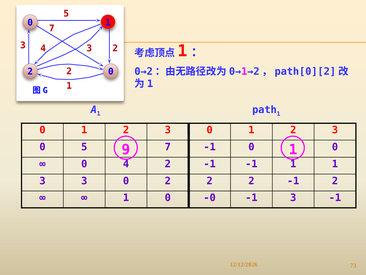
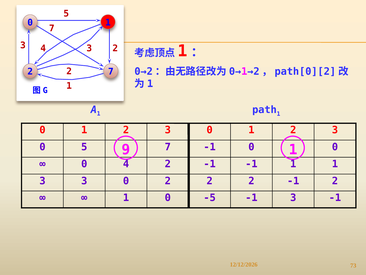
0 at (111, 71): 0 -> 7
-0: -0 -> -5
